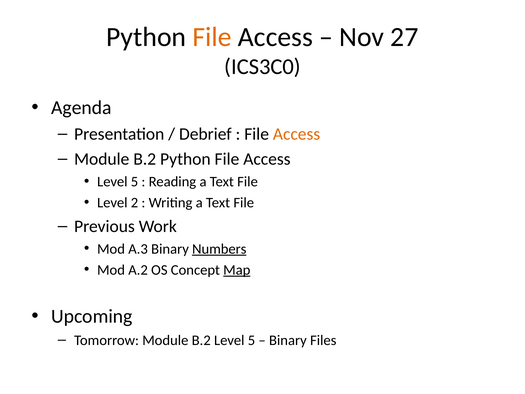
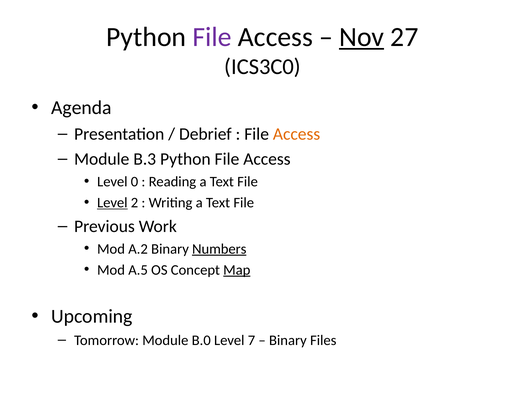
File at (212, 37) colour: orange -> purple
Nov underline: none -> present
B.2 at (145, 159): B.2 -> B.3
5 at (135, 182): 5 -> 0
Level at (112, 203) underline: none -> present
A.3: A.3 -> A.2
A.2: A.2 -> A.5
Tomorrow Module B.2: B.2 -> B.0
5 at (251, 340): 5 -> 7
